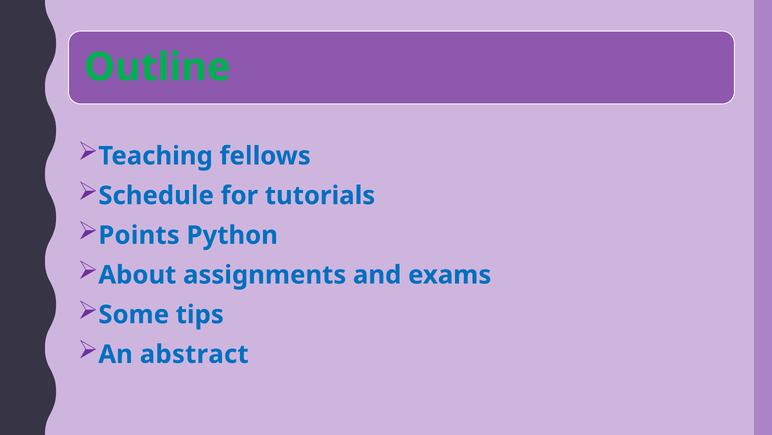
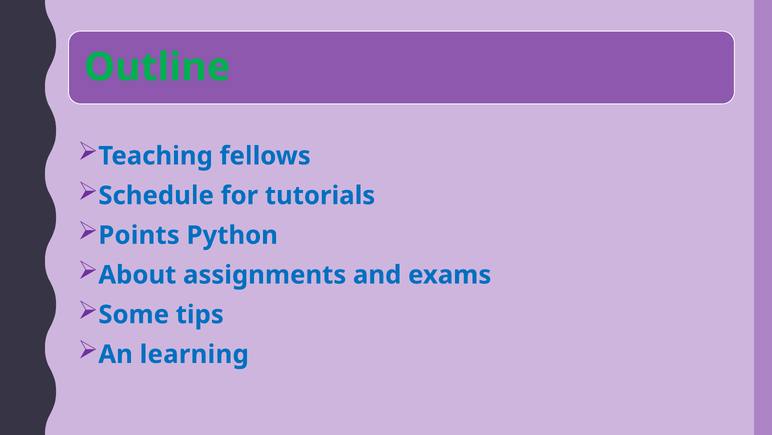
abstract: abstract -> learning
